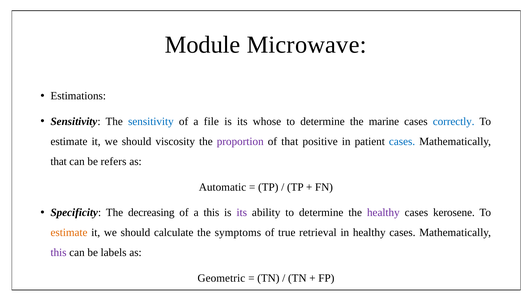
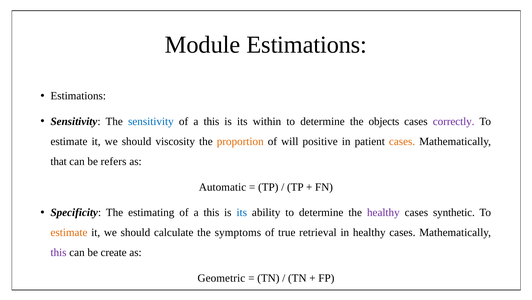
Module Microwave: Microwave -> Estimations
file at (211, 121): file -> this
whose: whose -> within
marine: marine -> objects
correctly colour: blue -> purple
proportion colour: purple -> orange
of that: that -> will
cases at (402, 141) colour: blue -> orange
decreasing: decreasing -> estimating
its at (242, 212) colour: purple -> blue
kerosene: kerosene -> synthetic
labels: labels -> create
